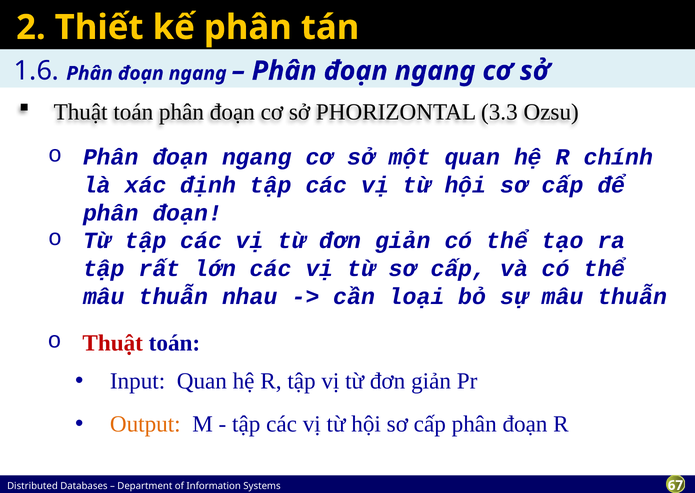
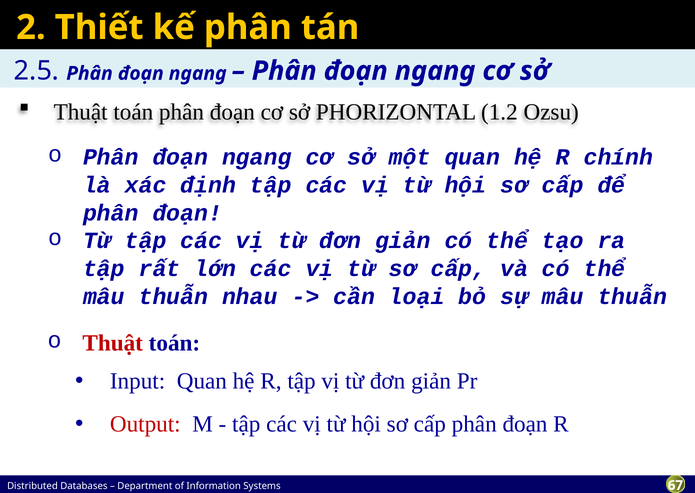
1.6: 1.6 -> 2.5
3.3: 3.3 -> 1.2
Output colour: orange -> red
